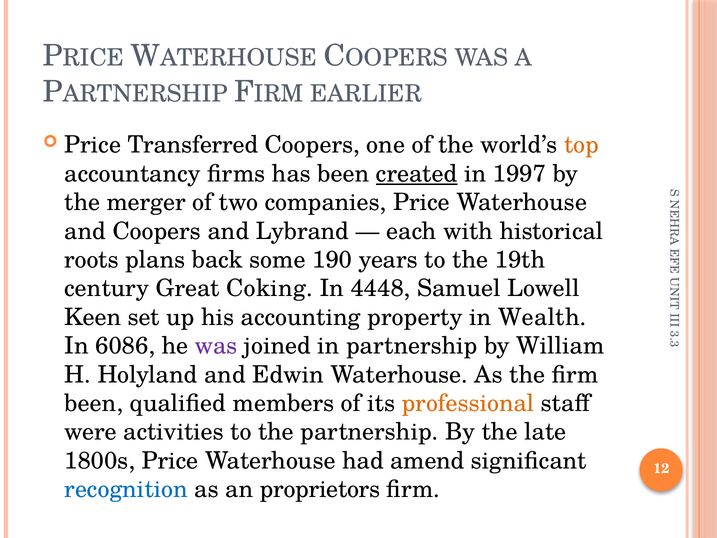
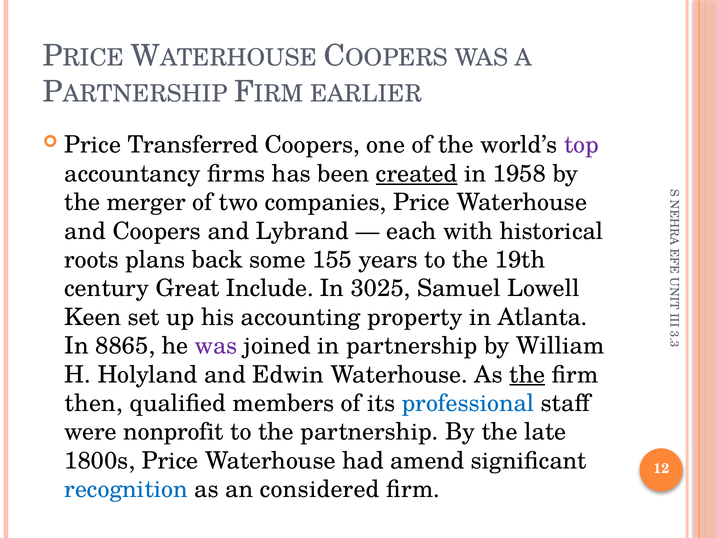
top colour: orange -> purple
1997: 1997 -> 1958
190: 190 -> 155
Coking: Coking -> Include
4448: 4448 -> 3025
Wealth: Wealth -> Atlanta
6086: 6086 -> 8865
the at (527, 374) underline: none -> present
been at (94, 403): been -> then
professional colour: orange -> blue
activities: activities -> nonprofit
proprietors: proprietors -> considered
